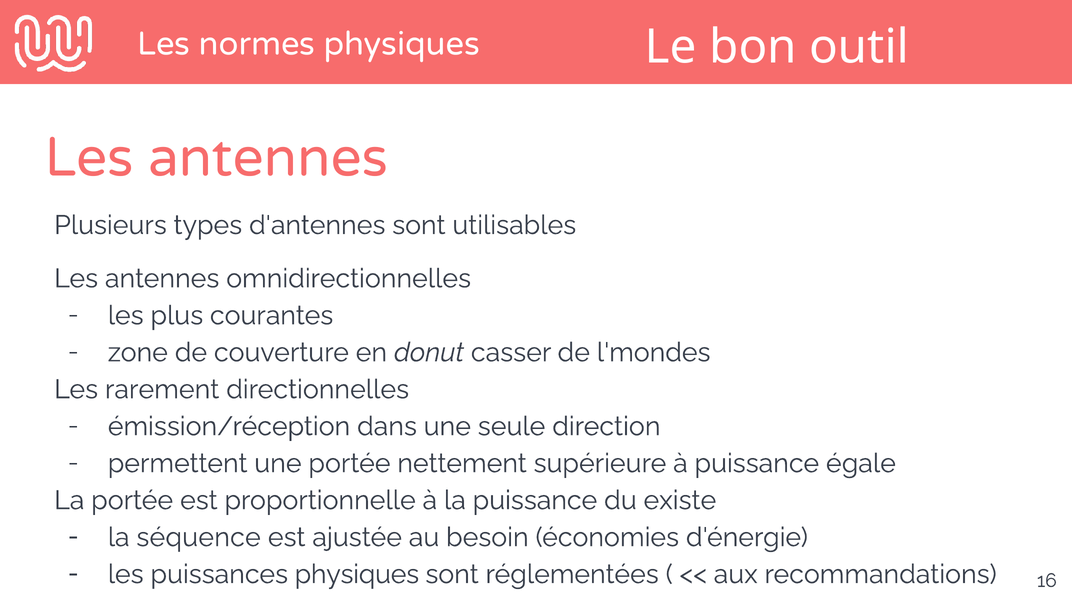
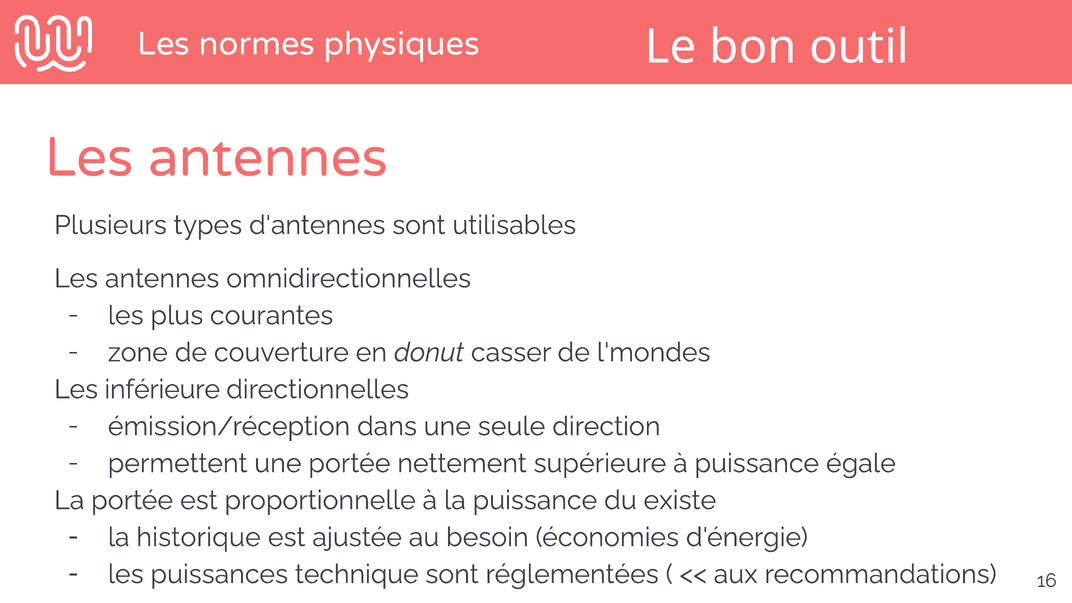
rarement: rarement -> inférieure
séquence: séquence -> historique
puissances physiques: physiques -> technique
